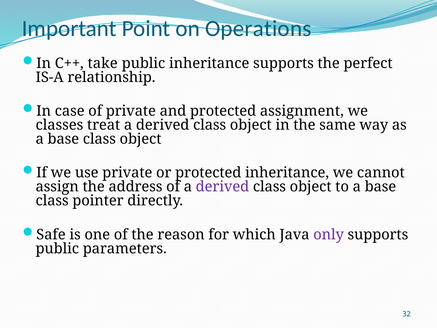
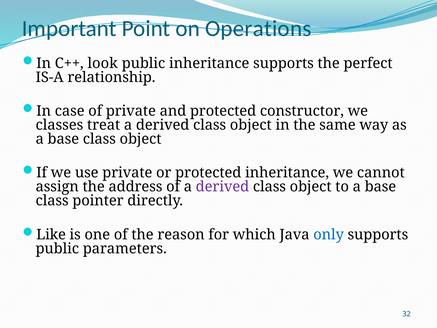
take: take -> look
assignment: assignment -> constructor
Safe: Safe -> Like
only colour: purple -> blue
